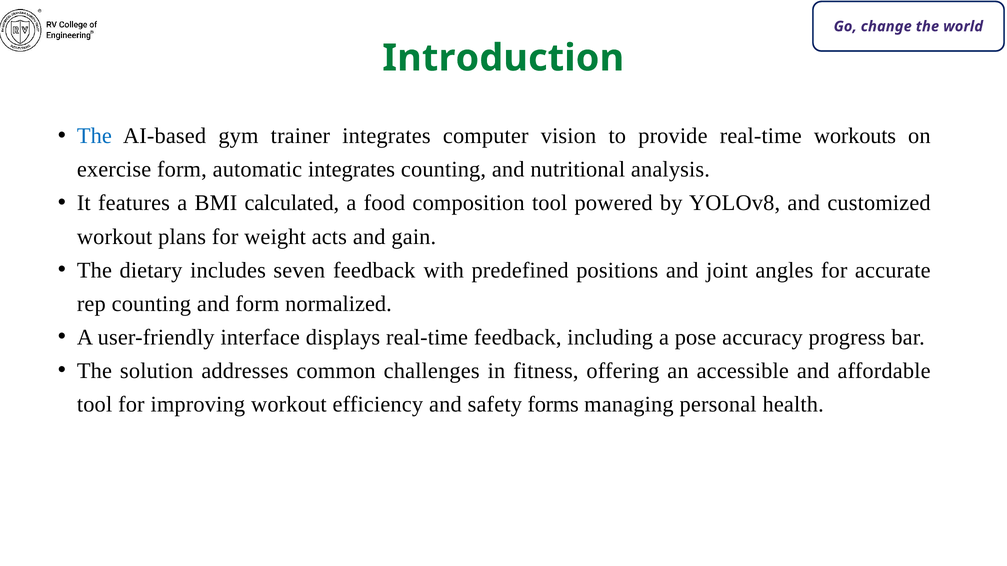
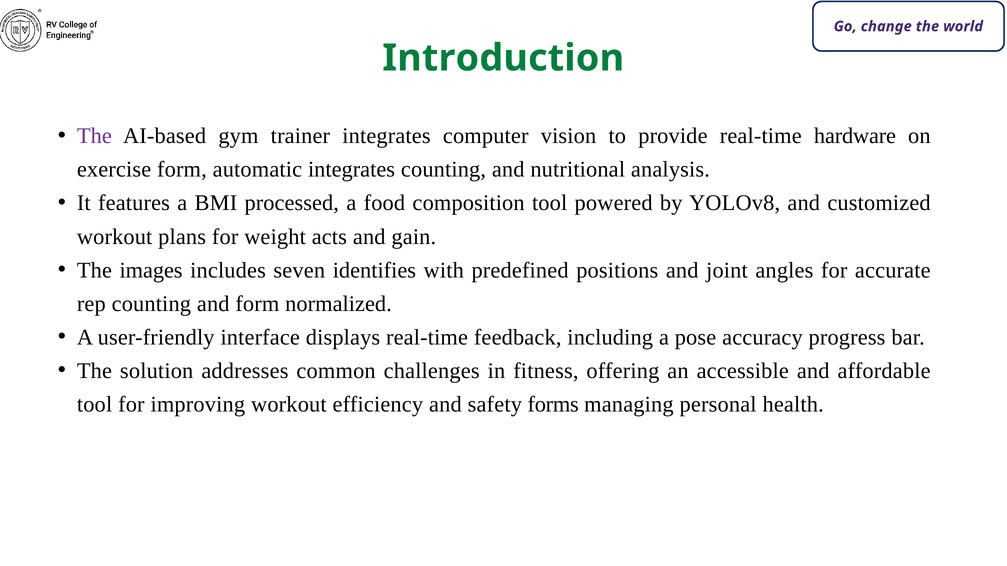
The at (94, 136) colour: blue -> purple
workouts: workouts -> hardware
calculated: calculated -> processed
dietary: dietary -> images
seven feedback: feedback -> identifies
